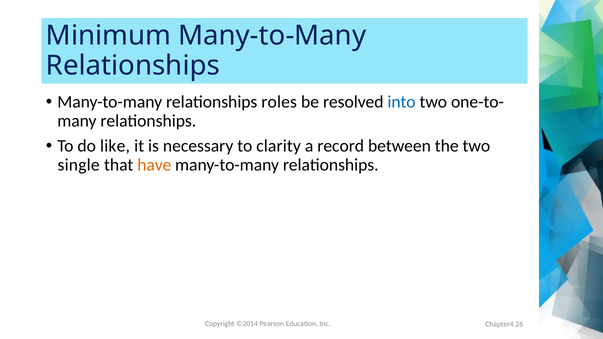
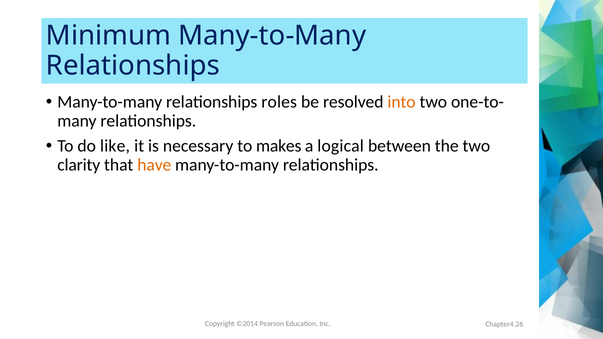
into colour: blue -> orange
clarity: clarity -> makes
record: record -> logical
single: single -> clarity
